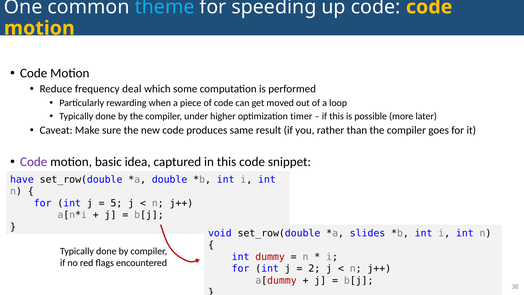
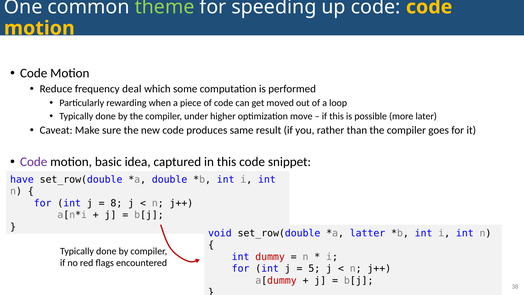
theme colour: light blue -> light green
timer: timer -> move
5: 5 -> 8
slides: slides -> latter
2: 2 -> 5
